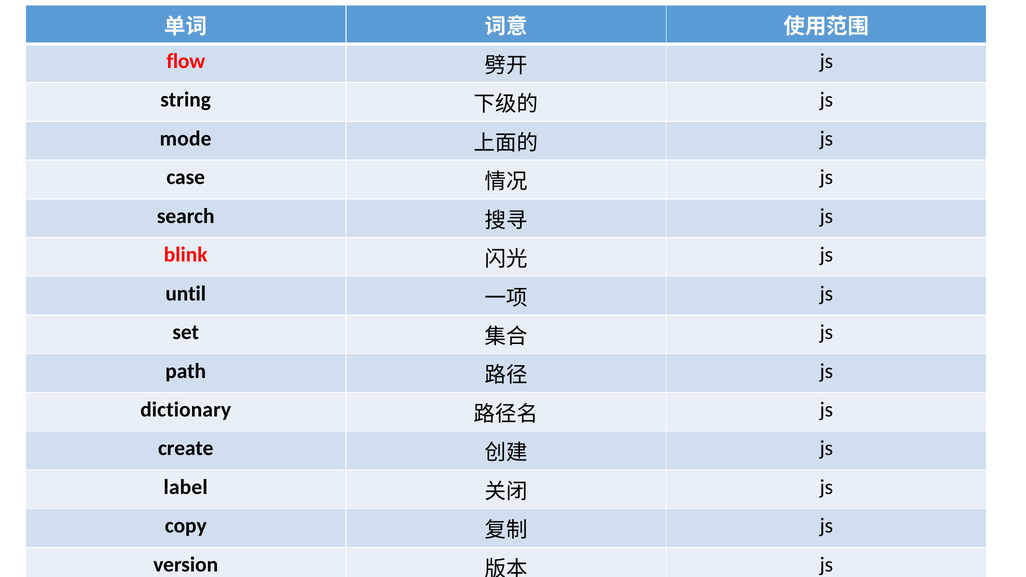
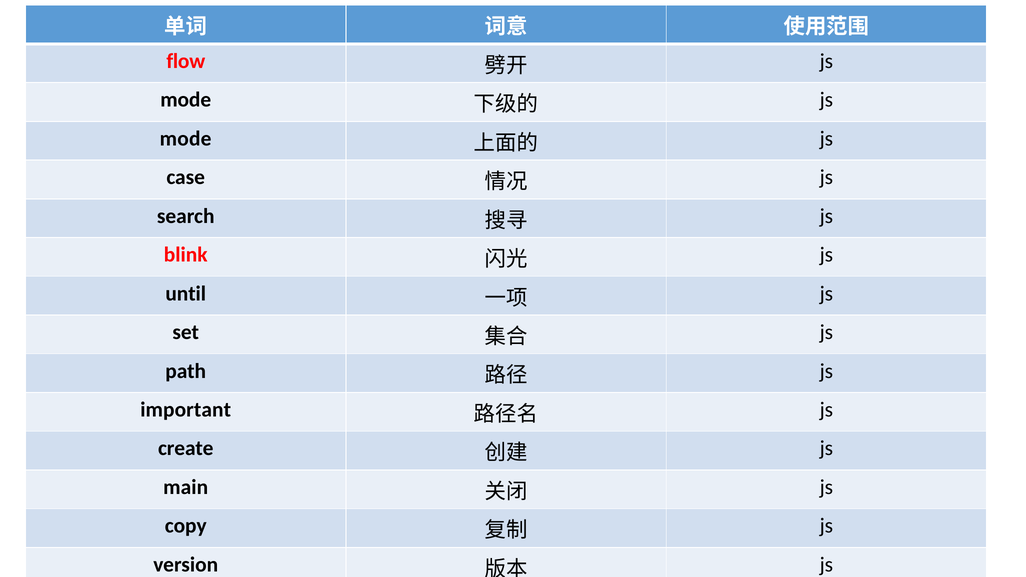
string at (186, 100): string -> mode
dictionary: dictionary -> important
label: label -> main
